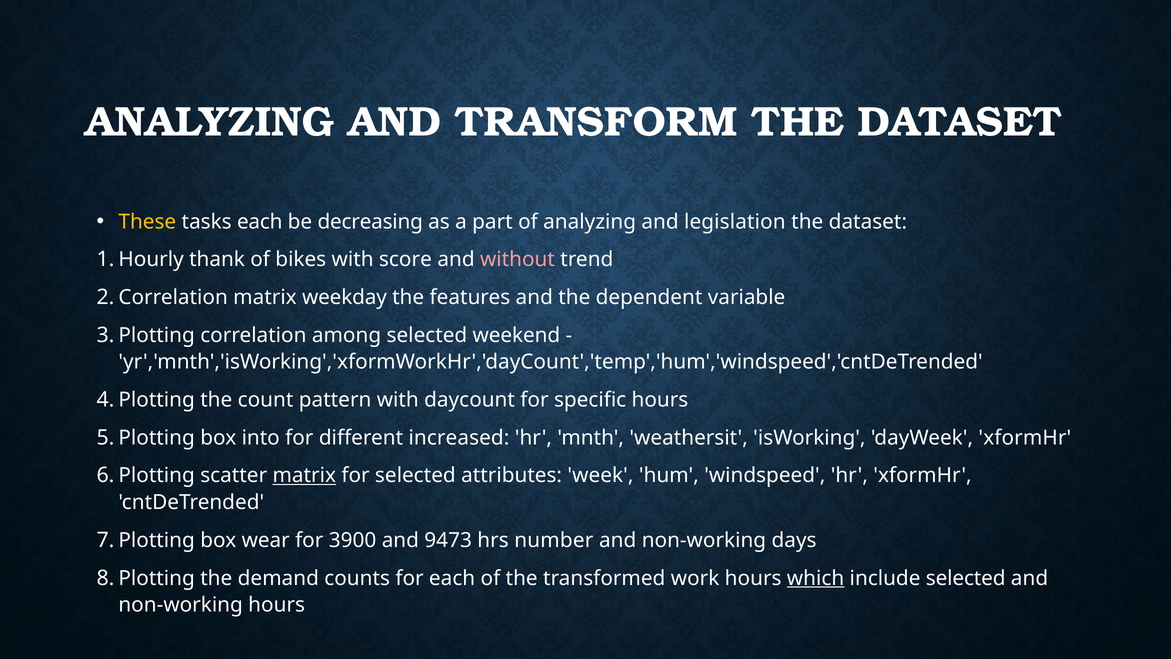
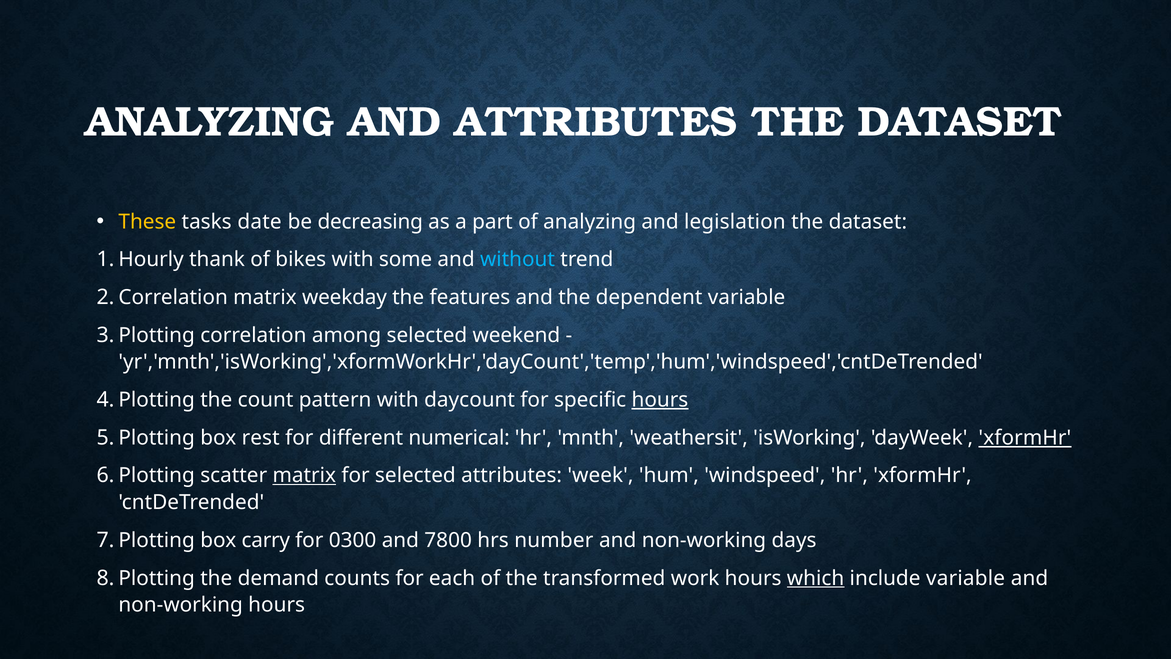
AND TRANSFORM: TRANSFORM -> ATTRIBUTES
tasks each: each -> date
score: score -> some
without colour: pink -> light blue
hours at (660, 400) underline: none -> present
into: into -> rest
increased: increased -> numerical
xformHr at (1025, 438) underline: none -> present
wear: wear -> carry
3900: 3900 -> 0300
9473: 9473 -> 7800
include selected: selected -> variable
